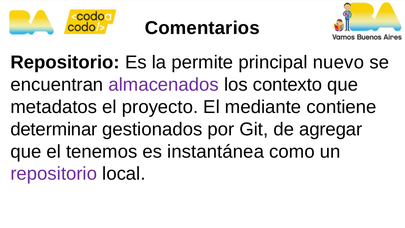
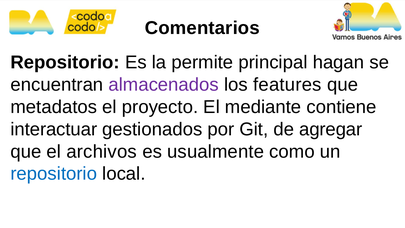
nuevo: nuevo -> hagan
contexto: contexto -> features
determinar: determinar -> interactuar
tenemos: tenemos -> archivos
instantánea: instantánea -> usualmente
repositorio at (54, 174) colour: purple -> blue
